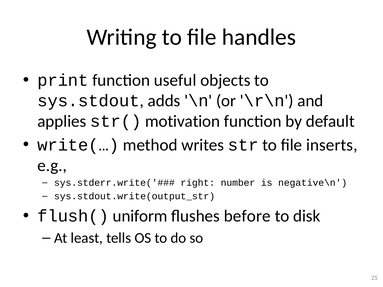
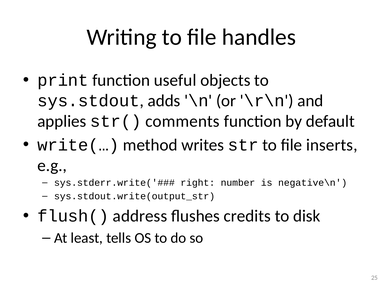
motivation: motivation -> comments
uniform: uniform -> address
before: before -> credits
